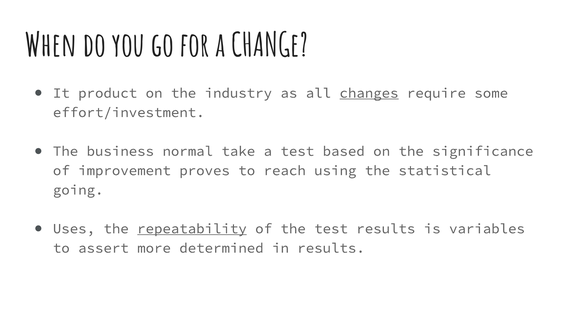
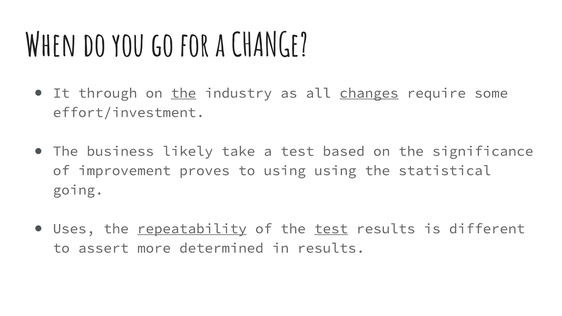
product: product -> through
the at (184, 93) underline: none -> present
normal: normal -> likely
to reach: reach -> using
test at (331, 229) underline: none -> present
variables: variables -> different
